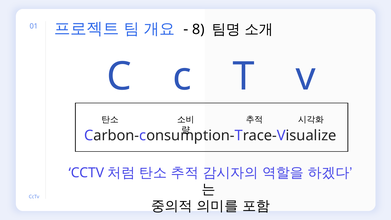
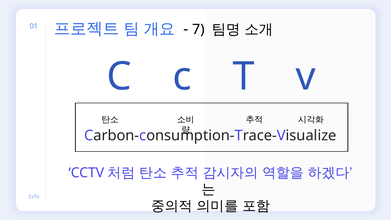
8: 8 -> 7
